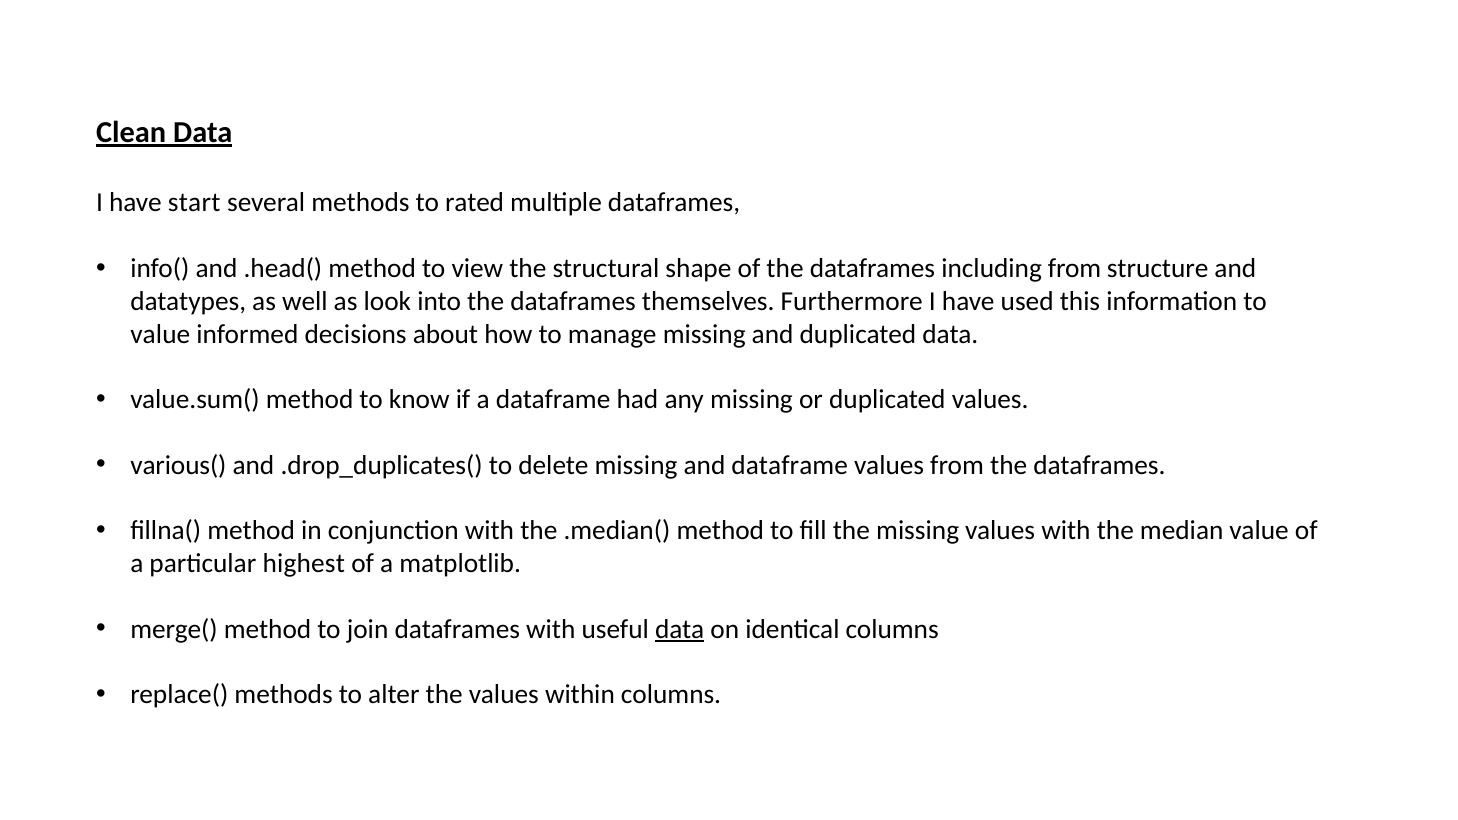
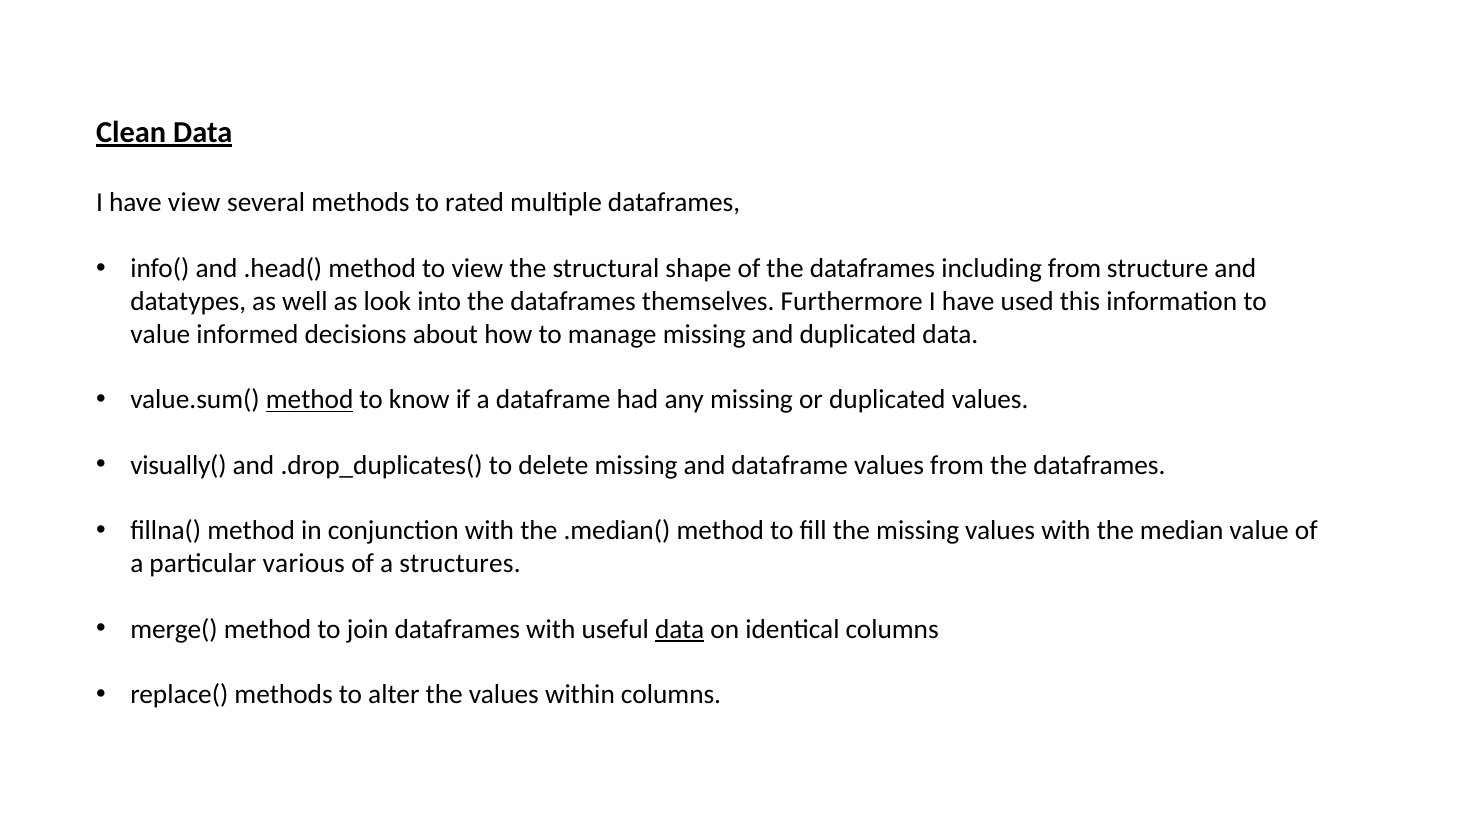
have start: start -> view
method at (310, 400) underline: none -> present
various(: various( -> visually(
highest: highest -> various
matplotlib: matplotlib -> structures
